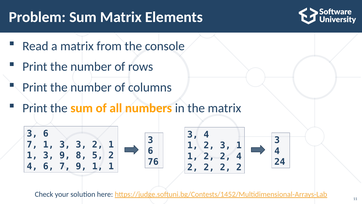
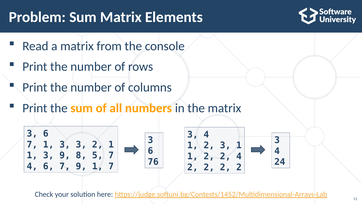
5 2: 2 -> 7
9 1 1: 1 -> 7
